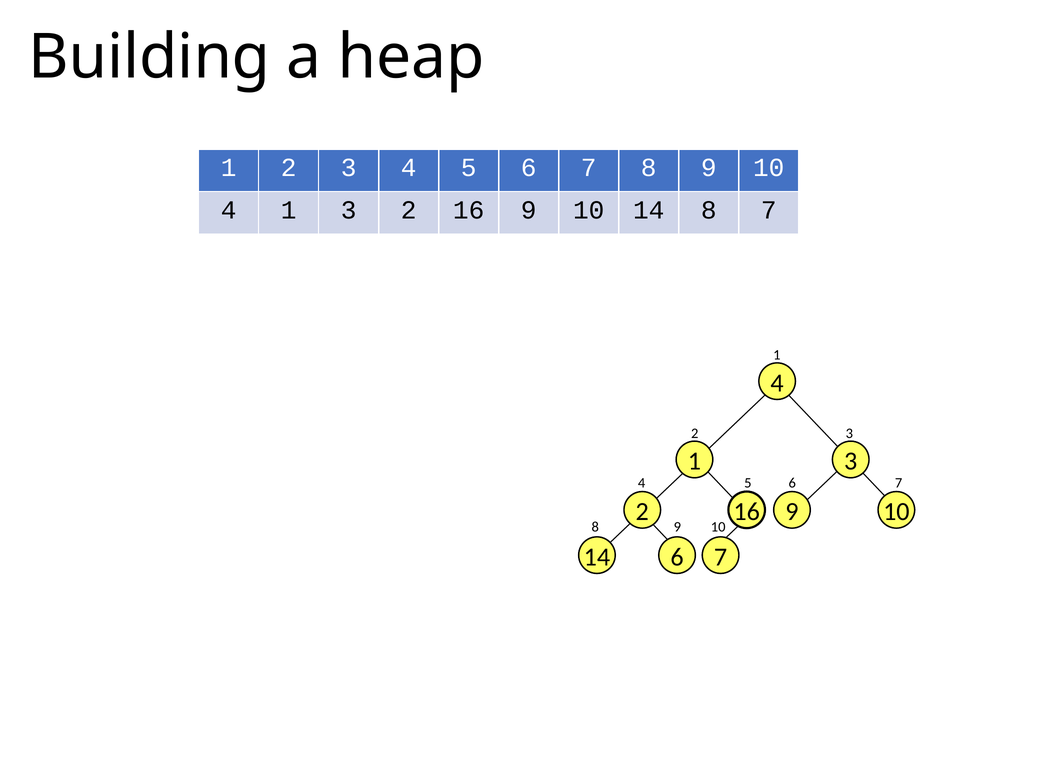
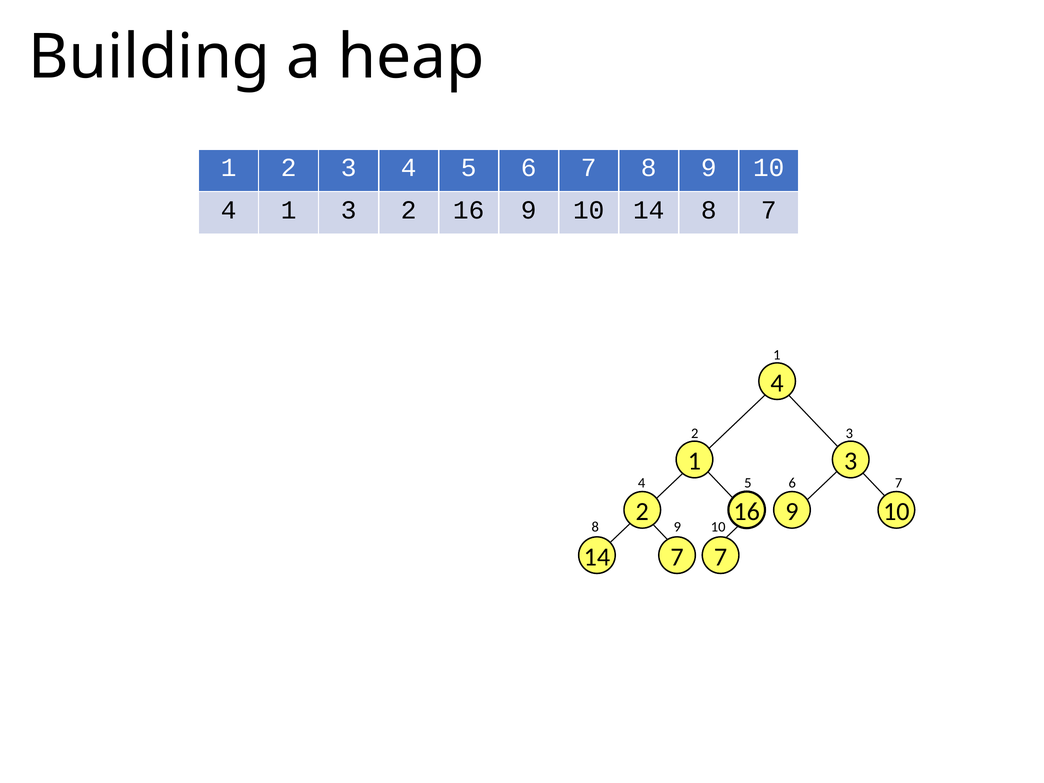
14 6: 6 -> 7
